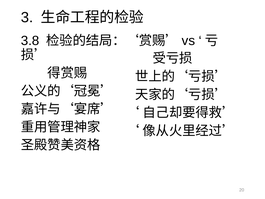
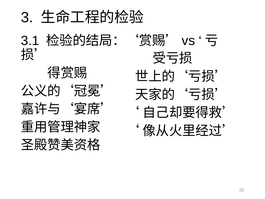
3.8: 3.8 -> 3.1
